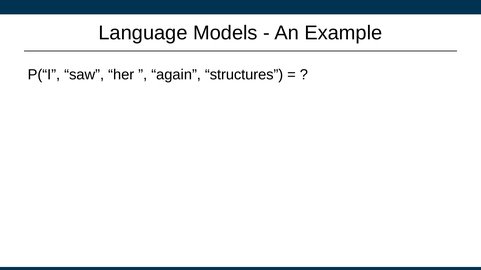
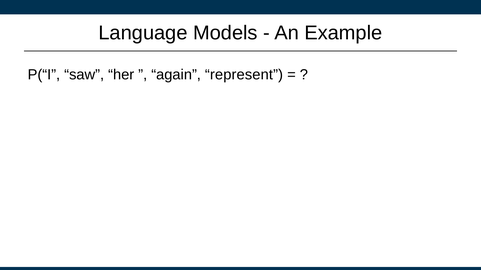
structures: structures -> represent
